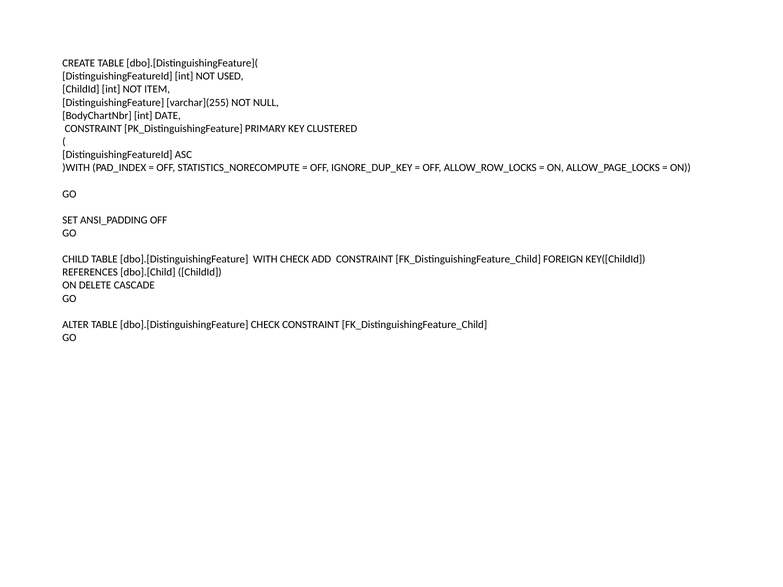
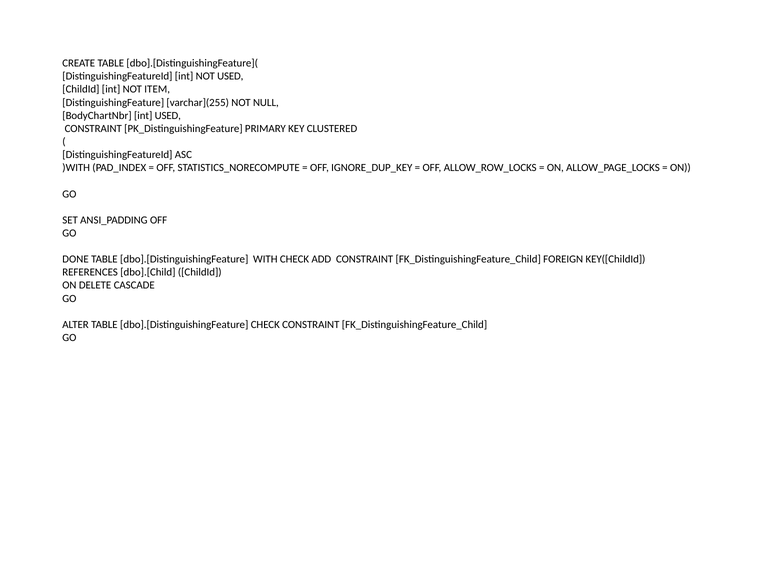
int DATE: DATE -> USED
CHILD: CHILD -> DONE
